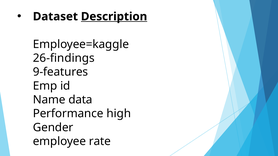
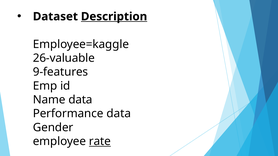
26-findings: 26-findings -> 26-valuable
Performance high: high -> data
rate underline: none -> present
